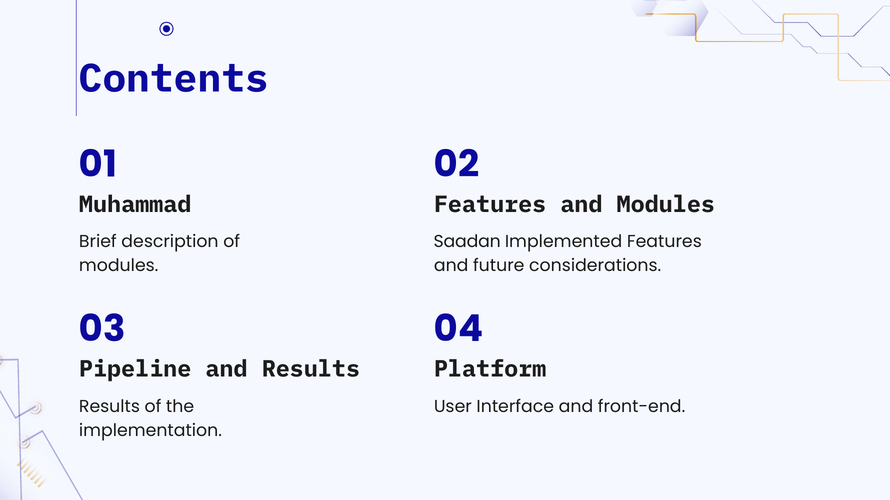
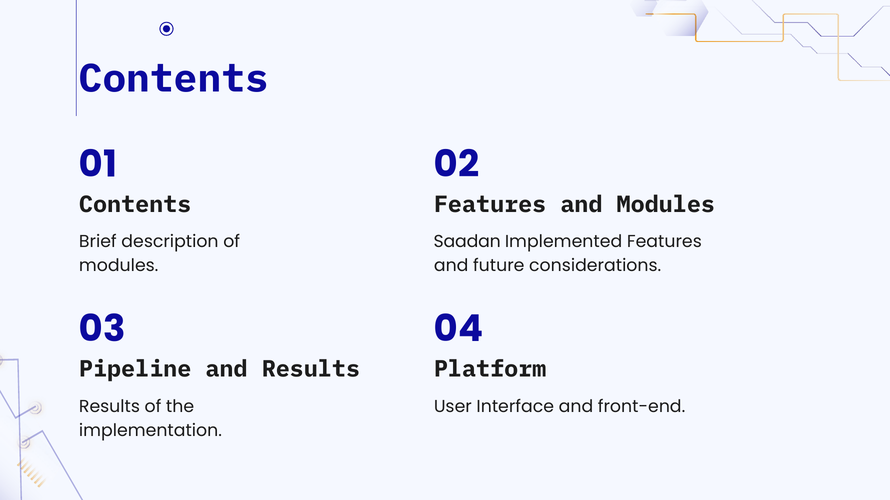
Muhammad at (135, 205): Muhammad -> Contents
